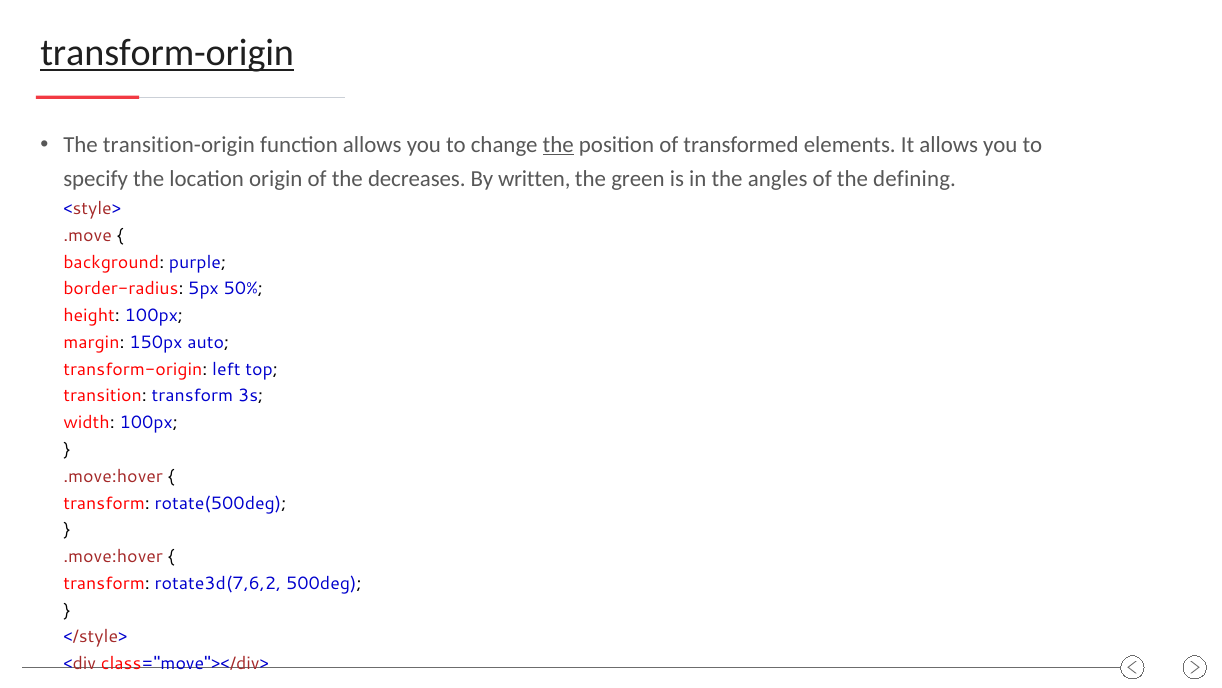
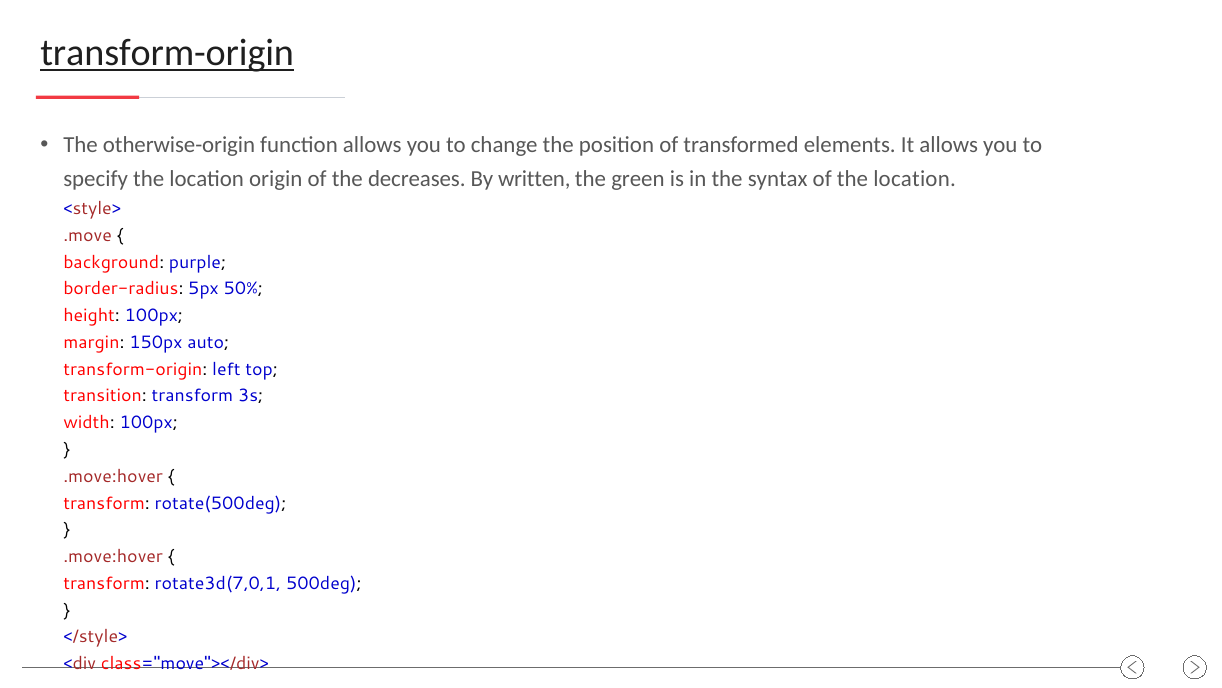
transition-origin: transition-origin -> otherwise-origin
the at (558, 145) underline: present -> none
angles: angles -> syntax
of the defining: defining -> location
rotate3d(7,6,2: rotate3d(7,6,2 -> rotate3d(7,0,1
